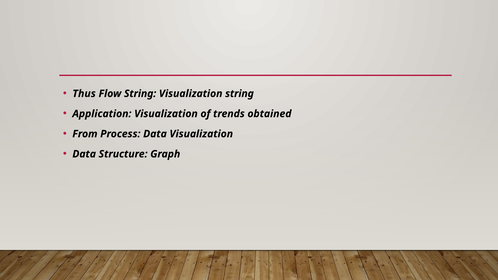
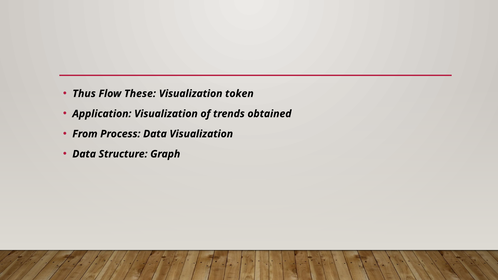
Flow String: String -> These
Visualization string: string -> token
